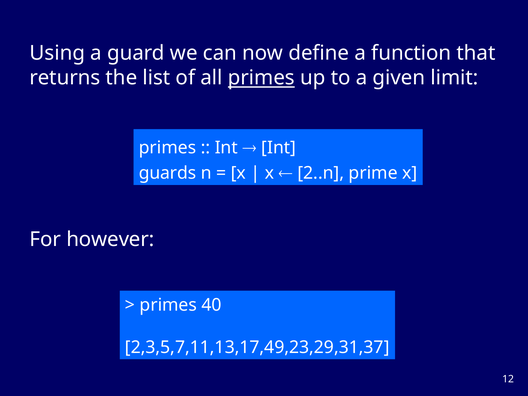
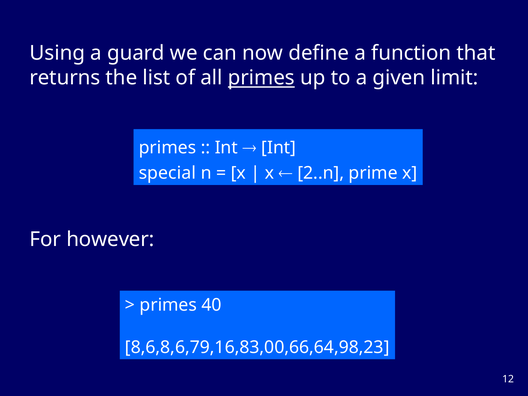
guards: guards -> special
2,3,5,7,11,13,17,49,23,29,31,37: 2,3,5,7,11,13,17,49,23,29,31,37 -> 8,6,8,6,79,16,83,00,66,64,98,23
